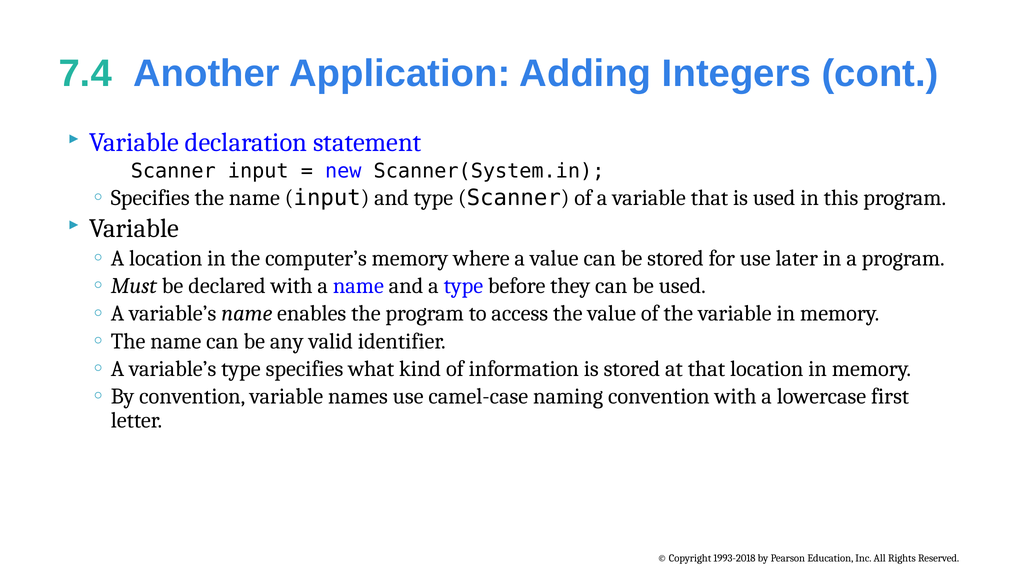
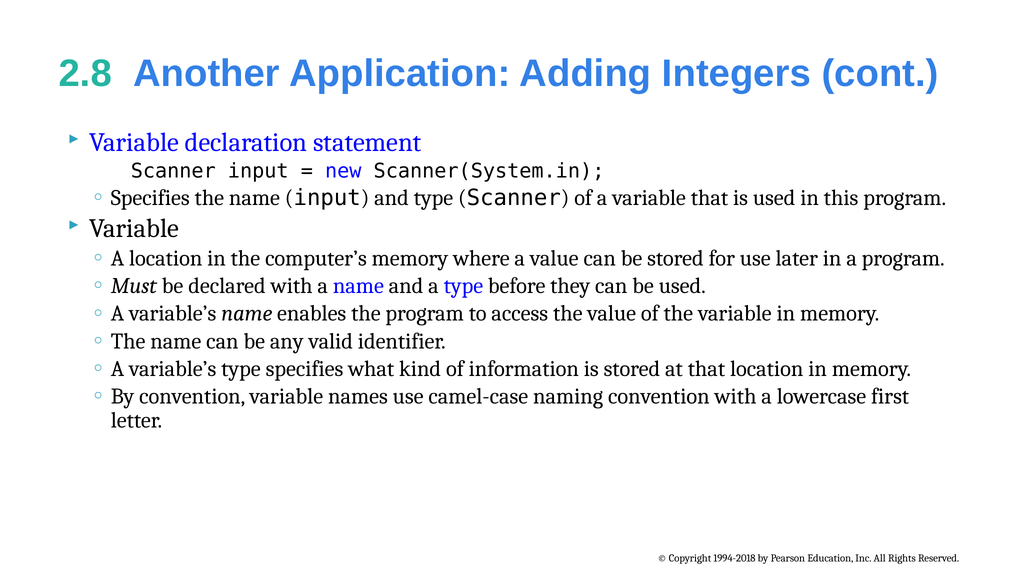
7.4: 7.4 -> 2.8
1993-2018: 1993-2018 -> 1994-2018
